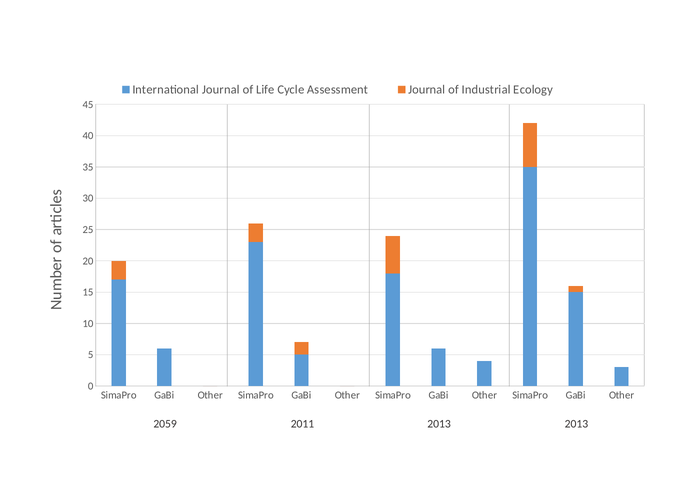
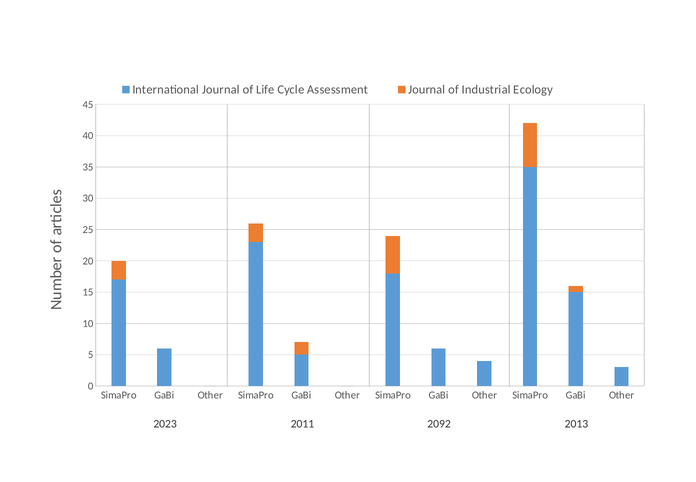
2059: 2059 -> 2023
2011 2013: 2013 -> 2092
